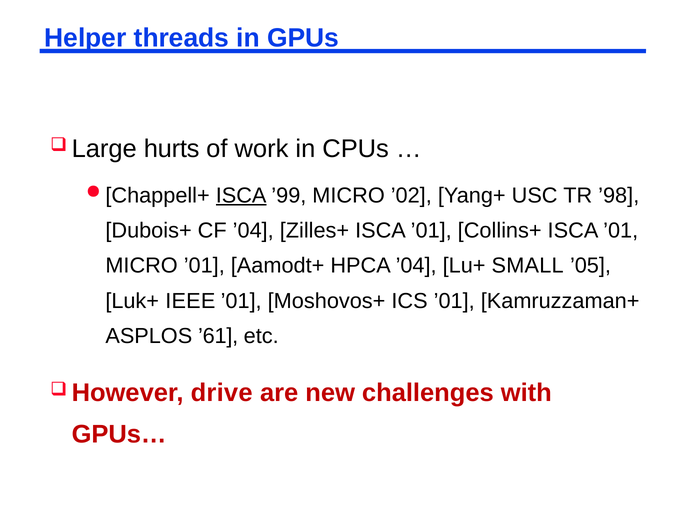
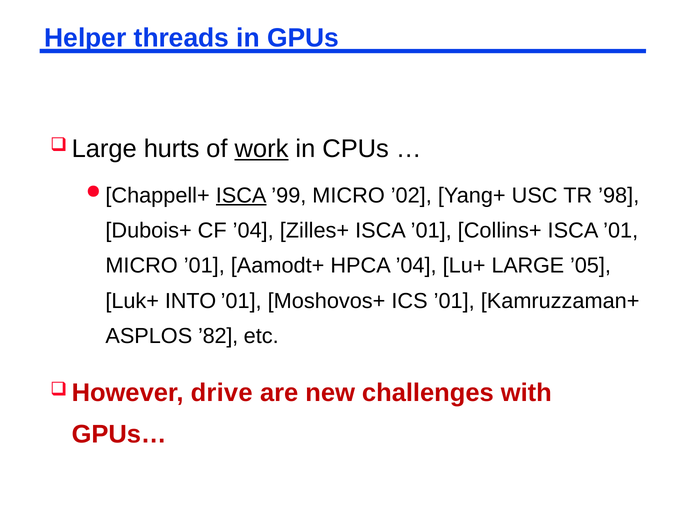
work underline: none -> present
SMALL: SMALL -> LARGE
IEEE: IEEE -> INTO
’61: ’61 -> ’82
